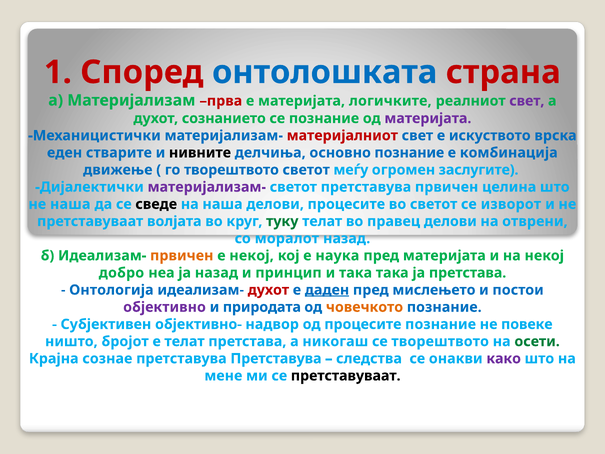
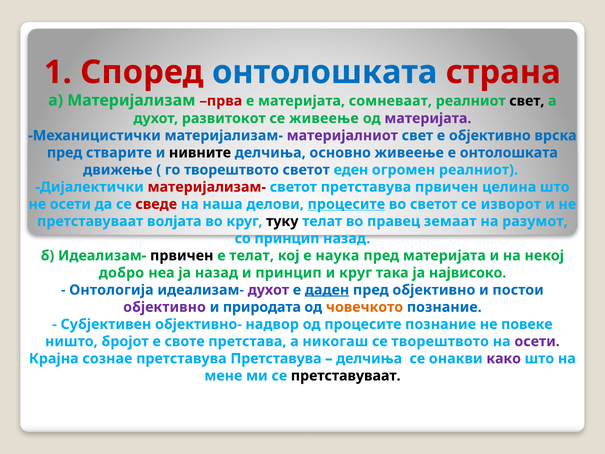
логичките: логичките -> сомневаат
свет at (527, 101) colour: purple -> black
сознанието: сознанието -> развитокот
се познание: познание -> живеење
материјалниот colour: red -> purple
е искуството: искуството -> објективно
еден at (65, 153): еден -> пред
основно познание: познание -> живеење
е комбинација: комбинација -> онтолошката
меѓу: меѓу -> еден
огромен заслугите: заслугите -> реалниот
материјализам- at (207, 187) colour: purple -> red
не наша: наша -> осети
сведе colour: black -> red
процесите at (346, 204) underline: none -> present
туку colour: green -> black
правец делови: делови -> земаат
отврени: отврени -> разумот
со моралот: моралот -> принцип
првичен at (182, 256) colour: orange -> black
е некој: некој -> телат
и така: така -> круг
ја претстава: претстава -> највисоко
духот at (268, 290) colour: red -> purple
пред мислењето: мислењето -> објективно
е телат: телат -> своте
осети at (537, 341) colour: green -> purple
следства at (369, 358): следства -> делчиња
